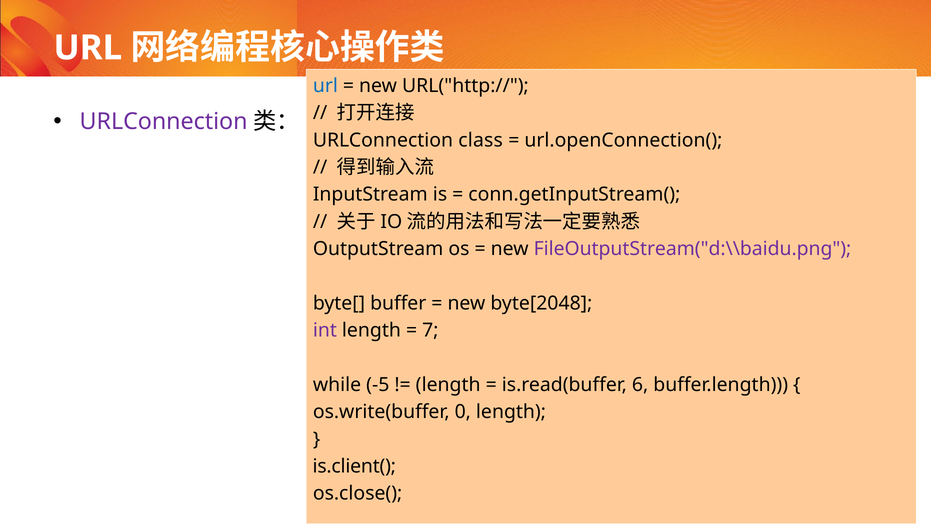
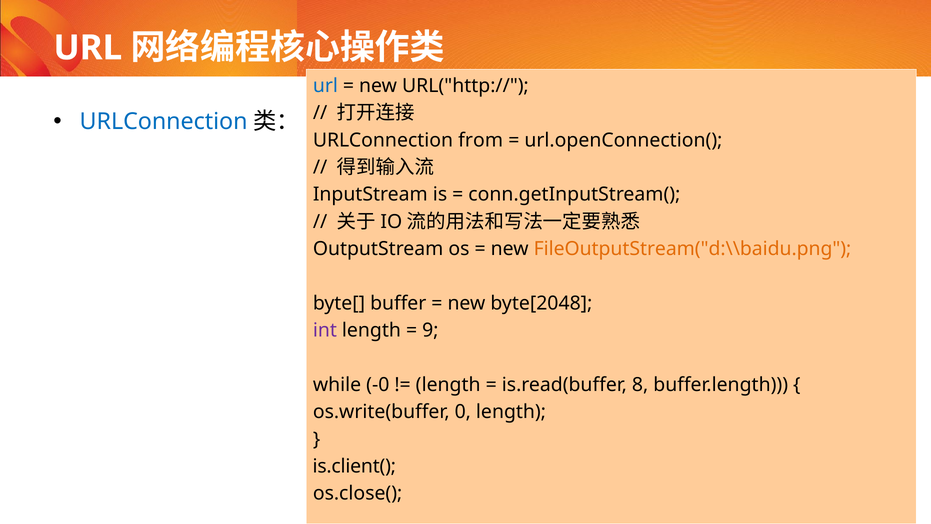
URLConnection at (164, 122) colour: purple -> blue
class: class -> from
FileOutputStream("d:\\baidu.png colour: purple -> orange
7: 7 -> 9
-5: -5 -> -0
6: 6 -> 8
